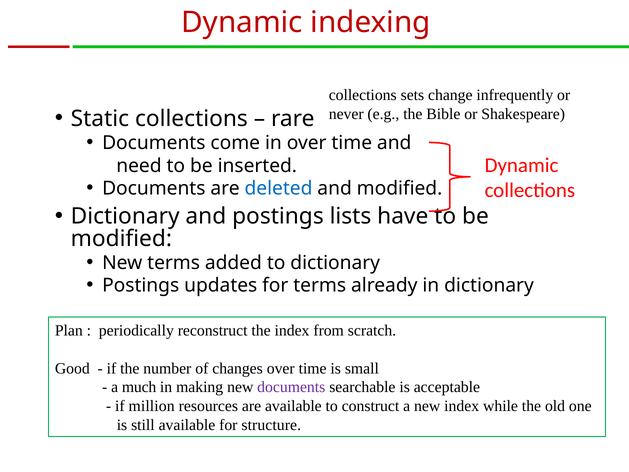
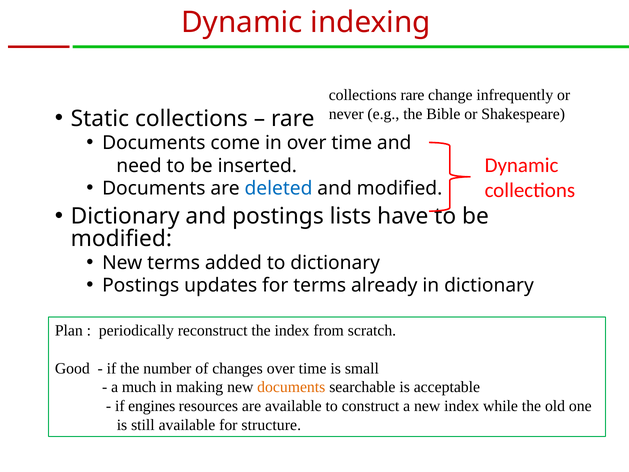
collections sets: sets -> rare
documents at (291, 387) colour: purple -> orange
million: million -> engines
